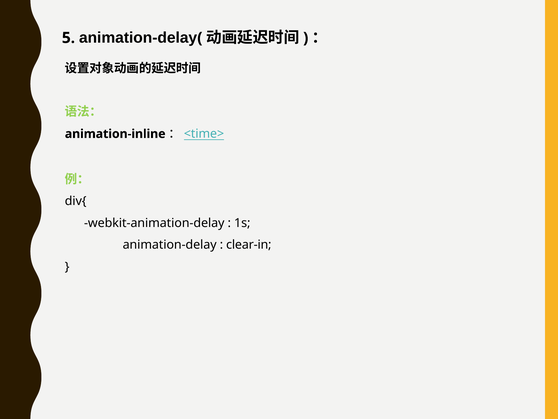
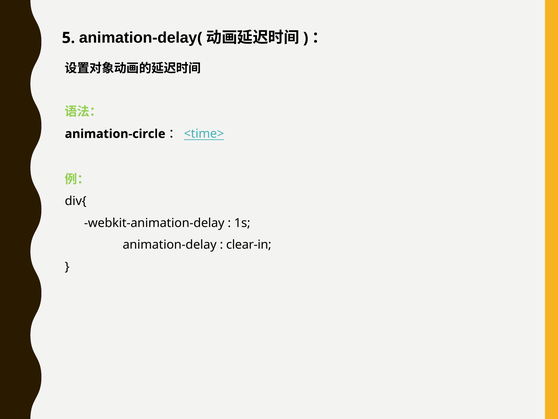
animation-inline: animation-inline -> animation-circle
